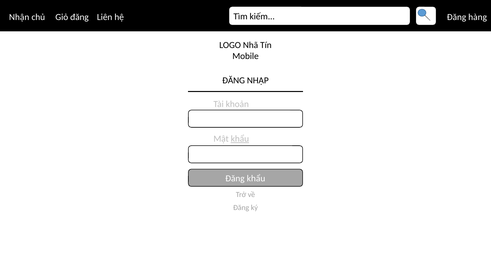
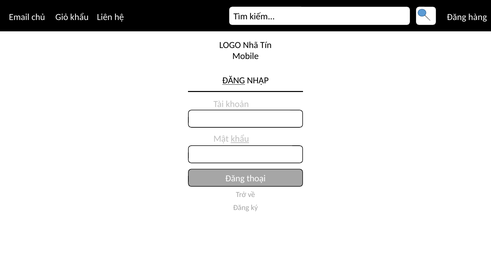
Nhận: Nhận -> Email
Giỏ đăng: đăng -> khẩu
ĐĂNG at (234, 81) underline: none -> present
Đăng khẩu: khẩu -> thoại
